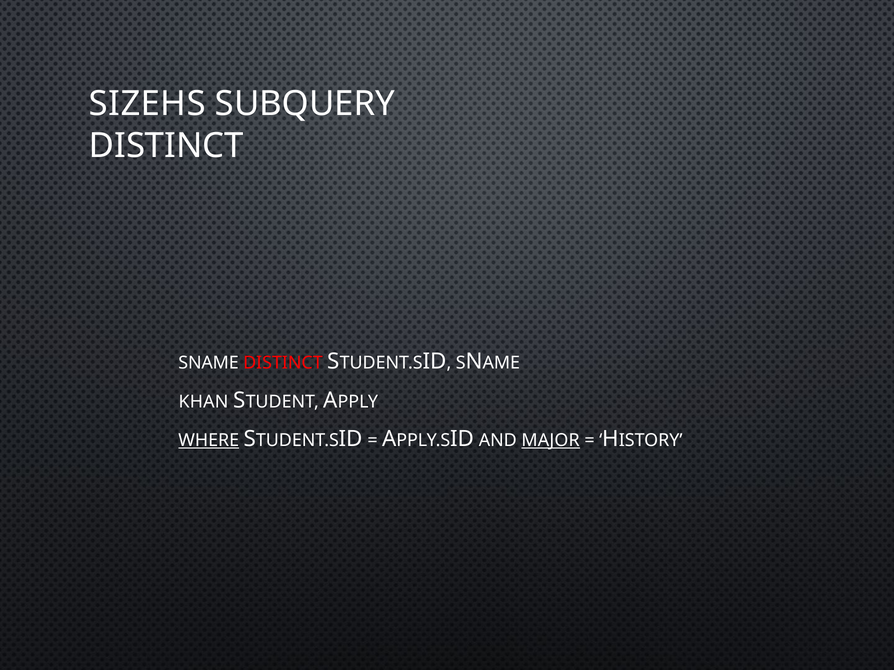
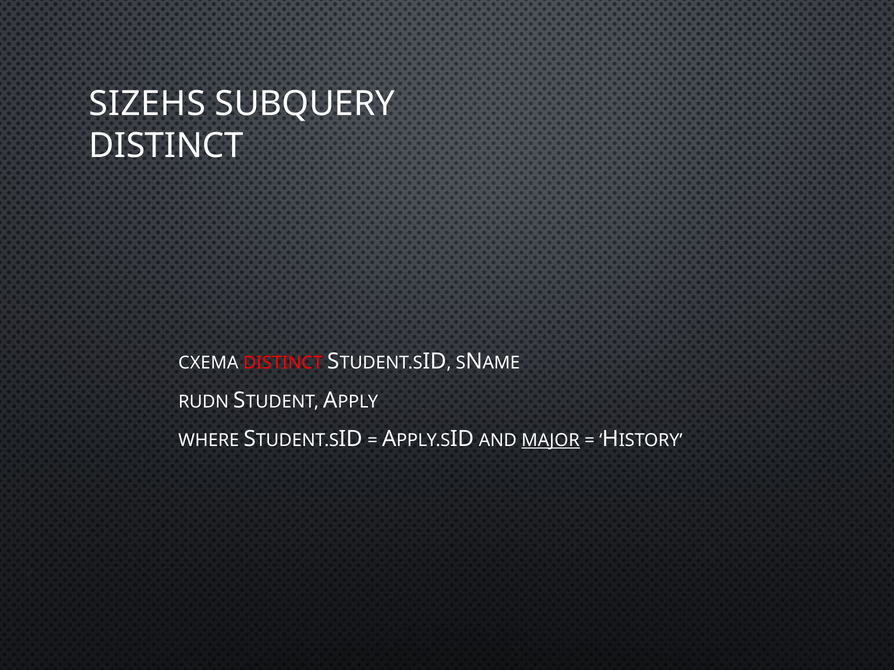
SNAME: SNAME -> СХЕМА
KHAN: KHAN -> RUDN
WHERE underline: present -> none
